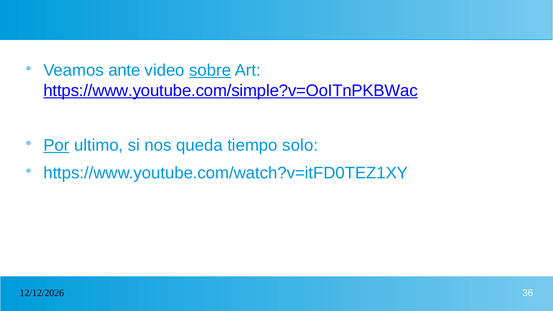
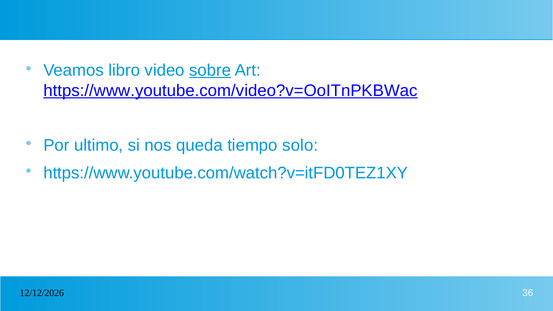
ante: ante -> libro
https://www.youtube.com/simple?v=OoITnPKBWac: https://www.youtube.com/simple?v=OoITnPKBWac -> https://www.youtube.com/video?v=OoITnPKBWac
Por underline: present -> none
